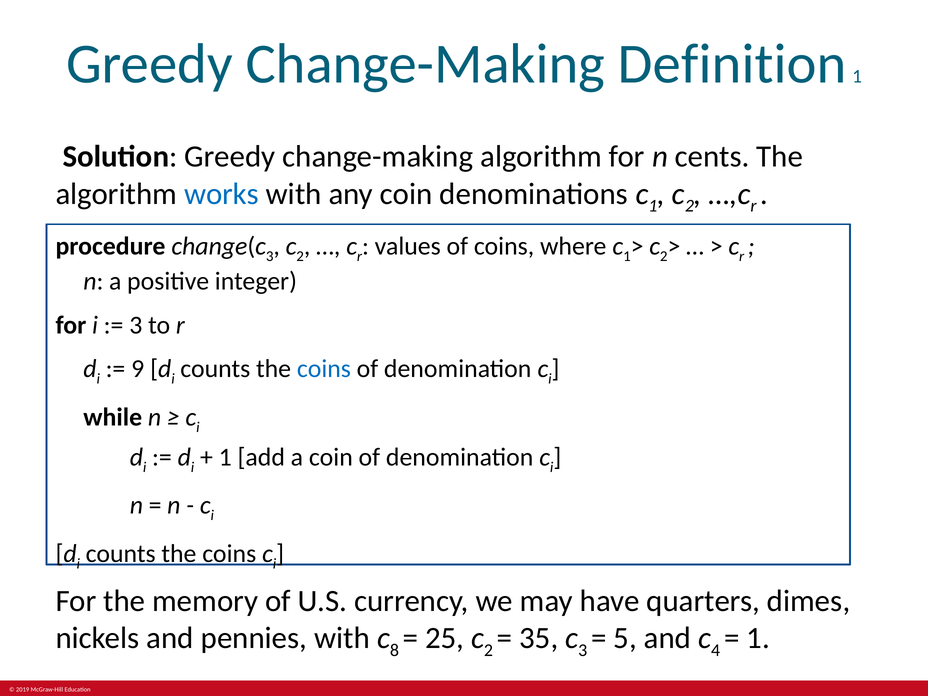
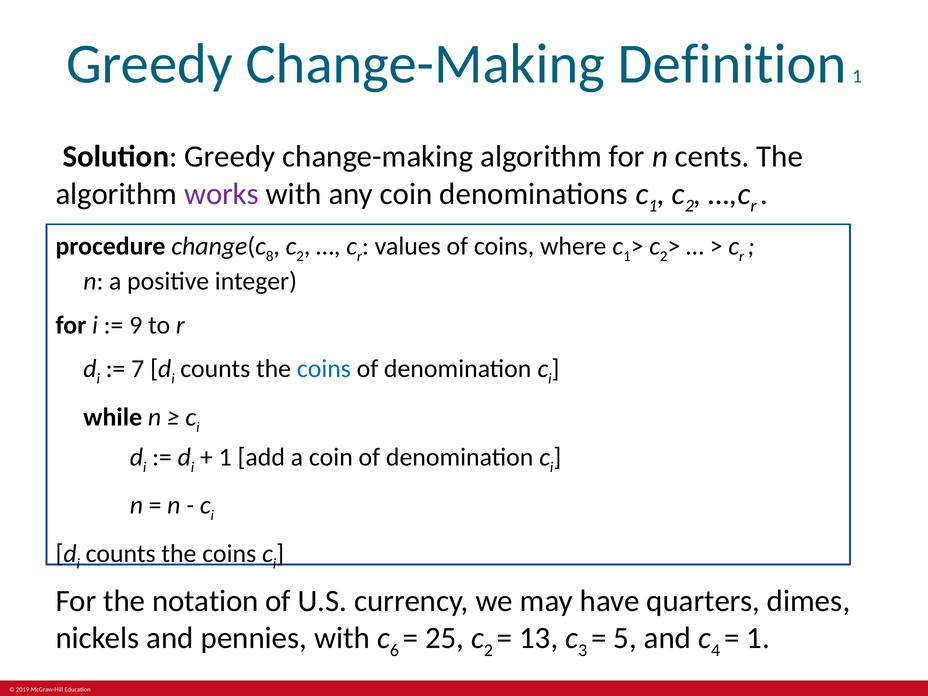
works colour: blue -> purple
3 at (270, 256): 3 -> 8
3 at (136, 325): 3 -> 9
9: 9 -> 7
memory: memory -> notation
8: 8 -> 6
35: 35 -> 13
